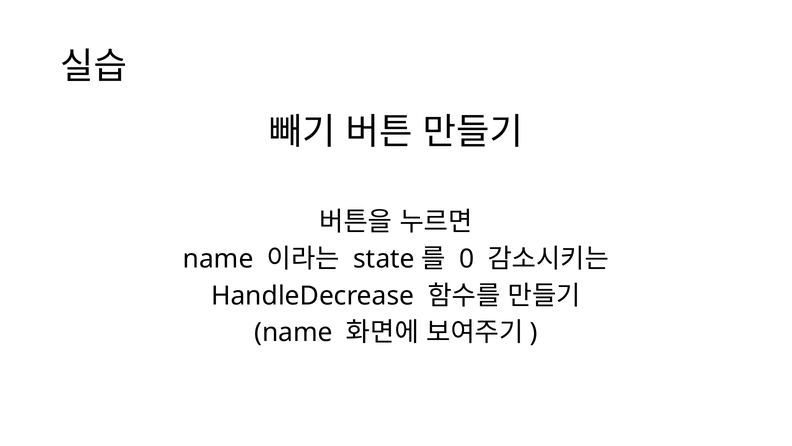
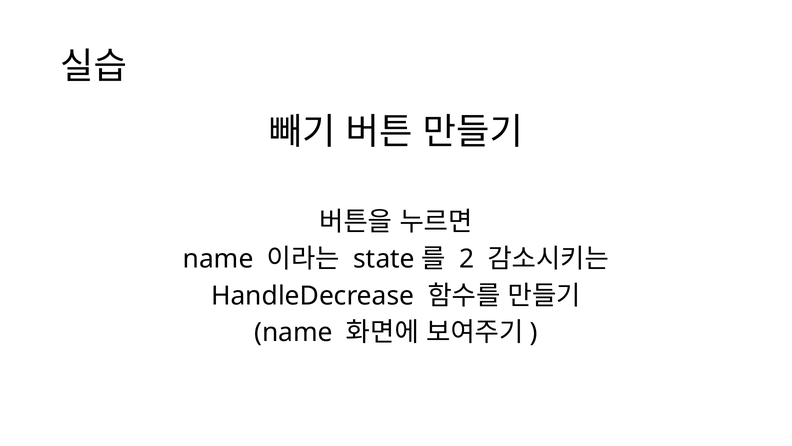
0: 0 -> 2
